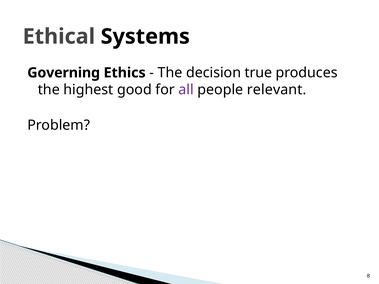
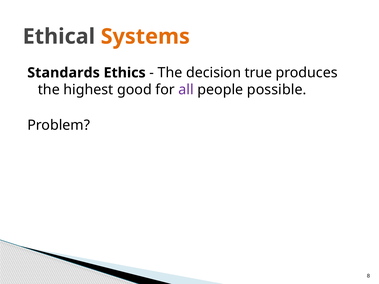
Systems colour: black -> orange
Governing: Governing -> Standards
relevant: relevant -> possible
